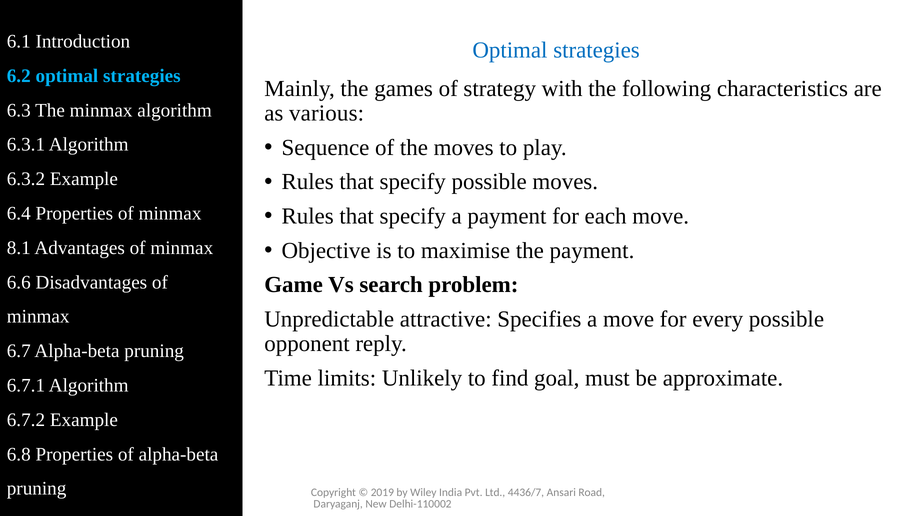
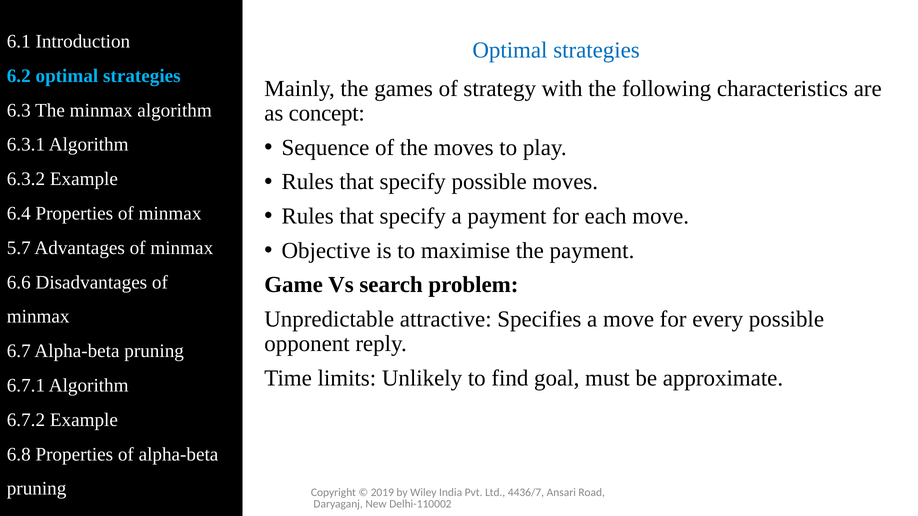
various: various -> concept
8.1: 8.1 -> 5.7
